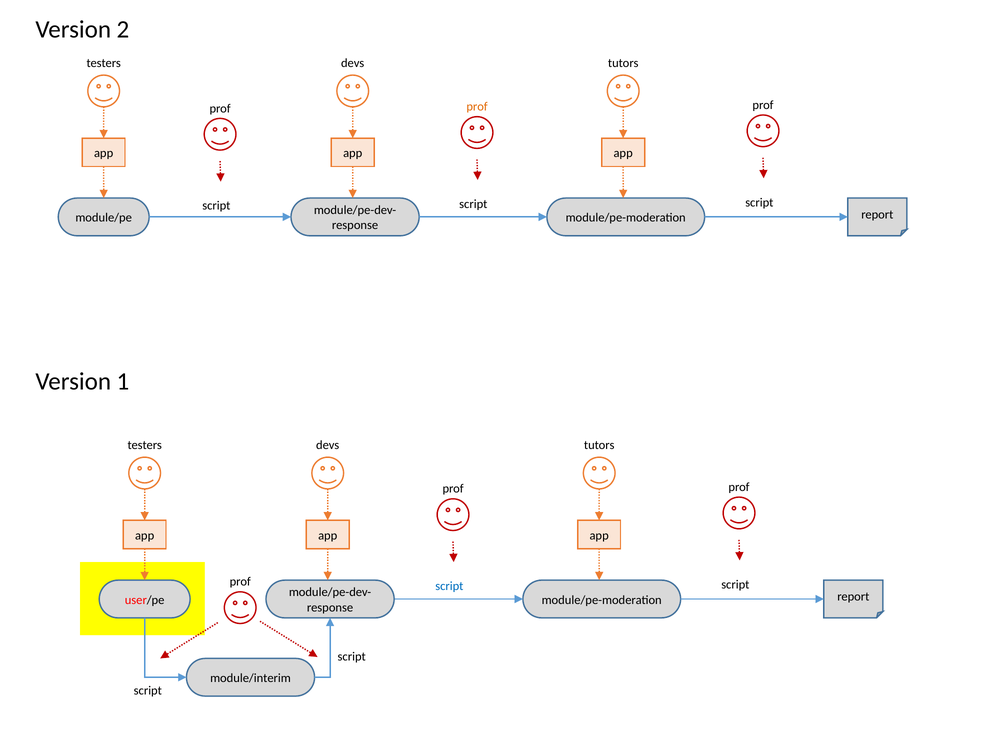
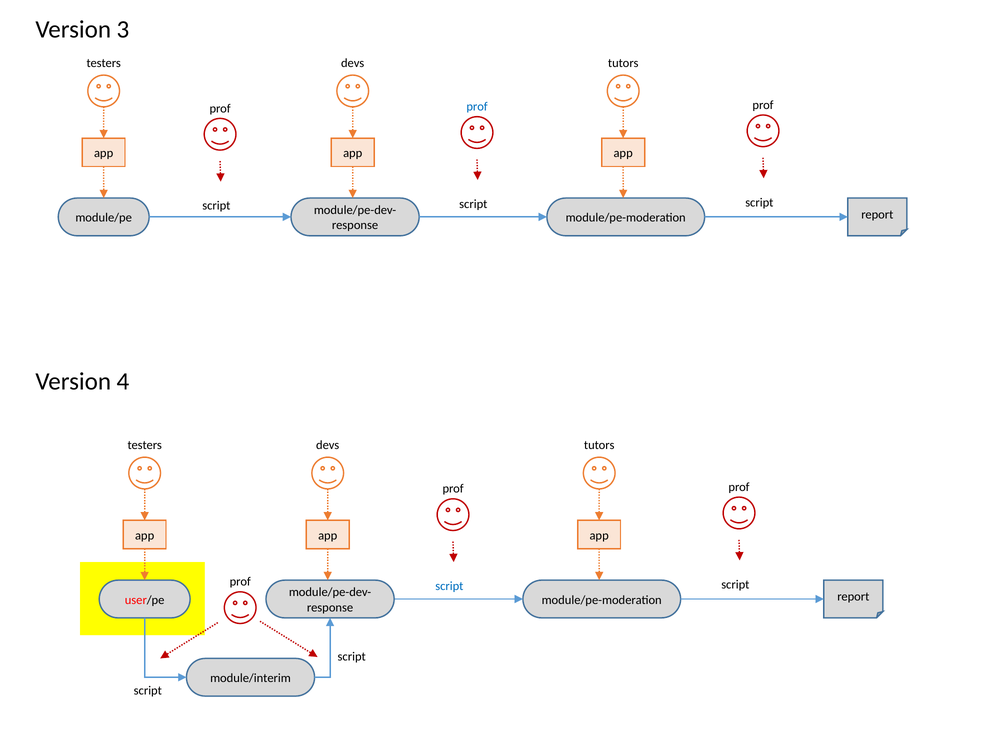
2: 2 -> 3
prof at (477, 107) colour: orange -> blue
1: 1 -> 4
